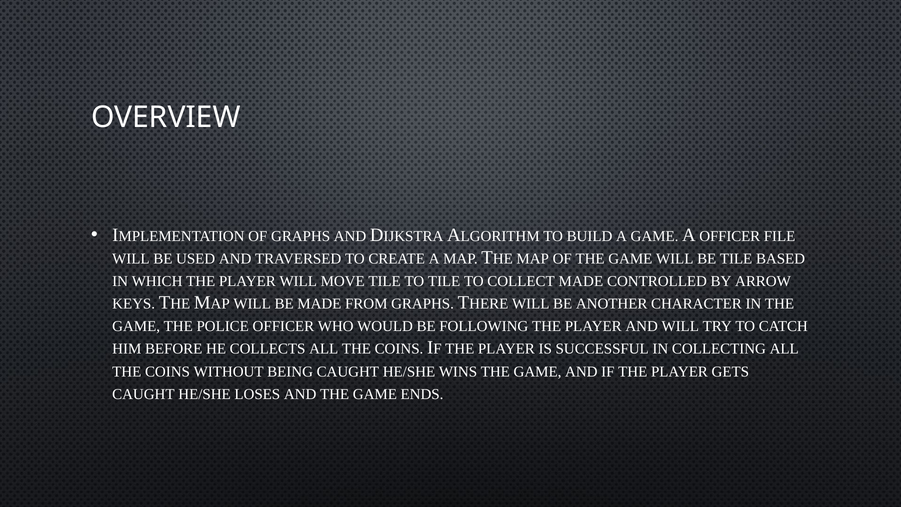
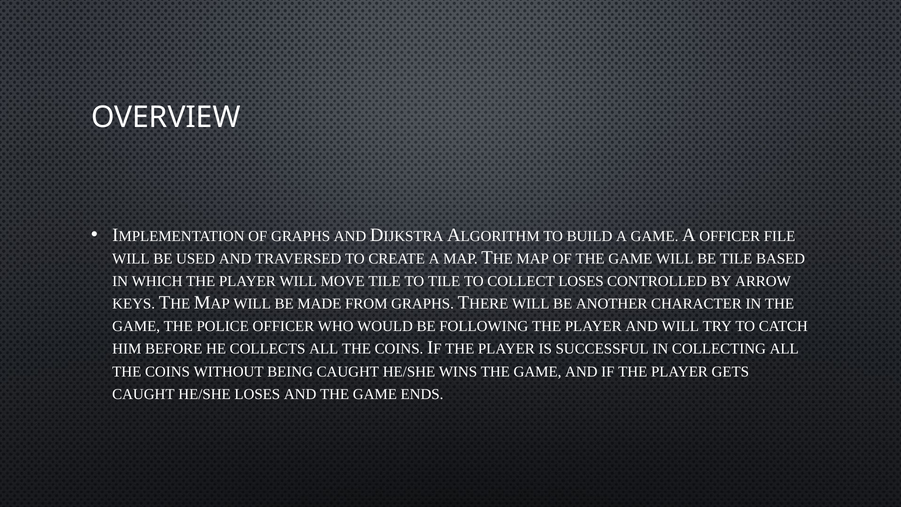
COLLECT MADE: MADE -> LOSES
